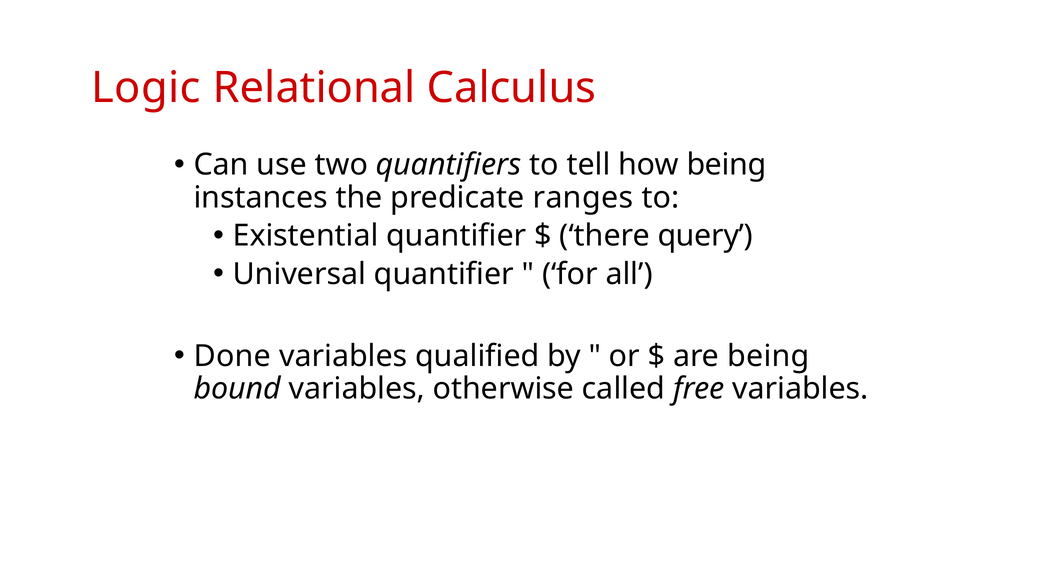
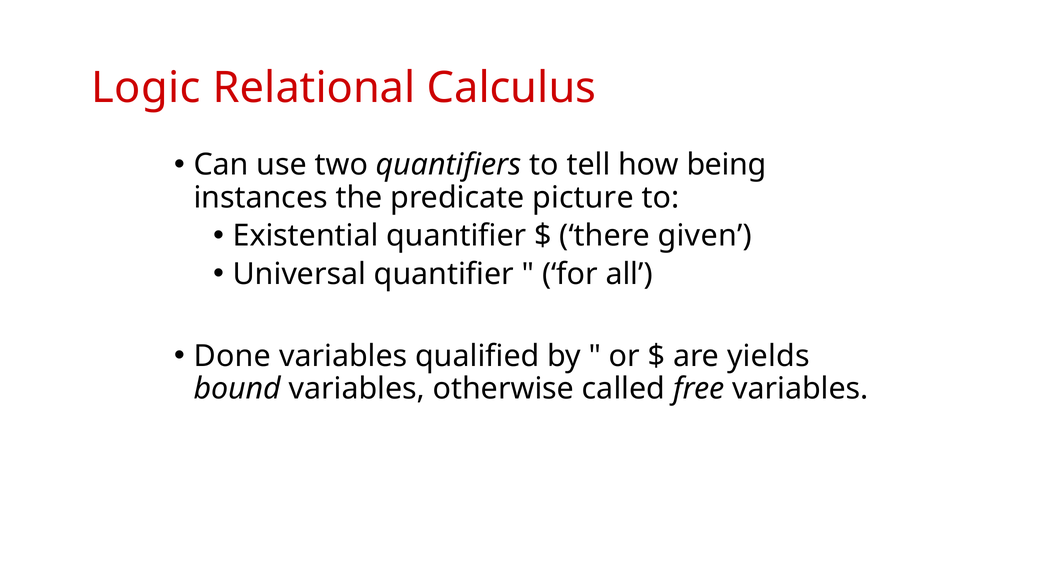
ranges: ranges -> picture
query: query -> given
are being: being -> yields
